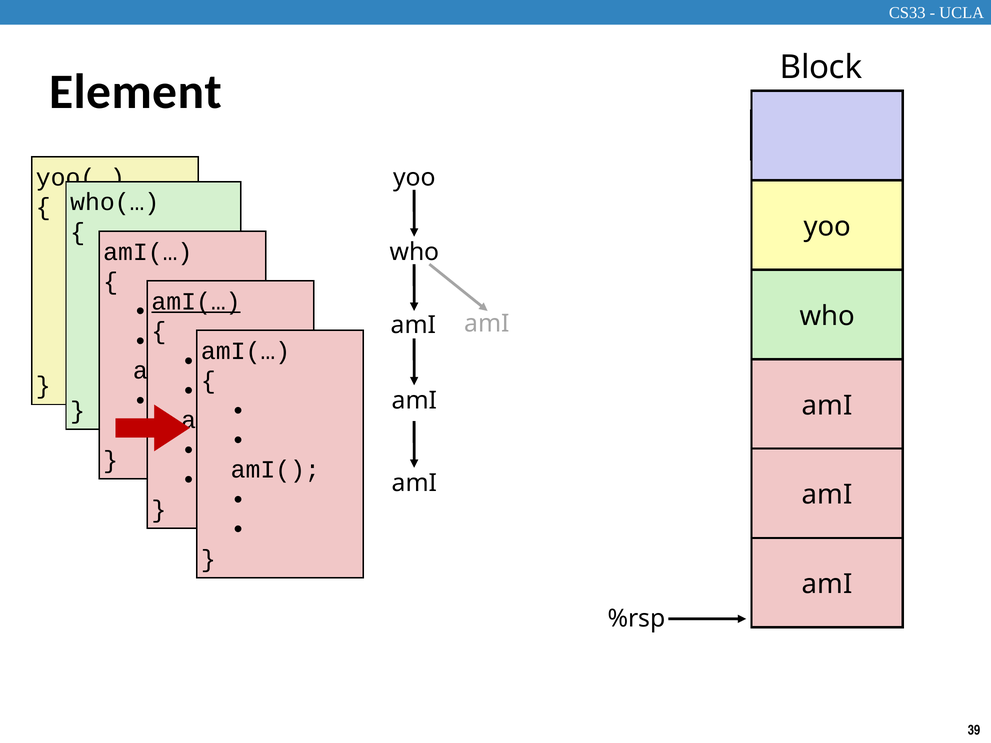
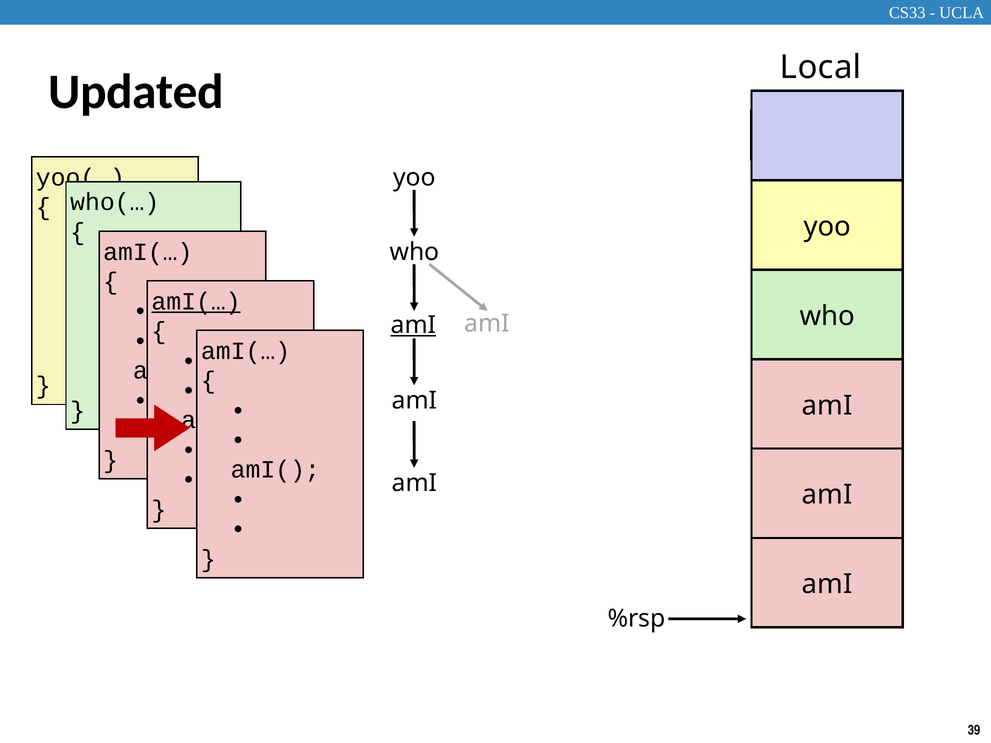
Block: Block -> Local
Element: Element -> Updated
amI at (413, 325) underline: none -> present
